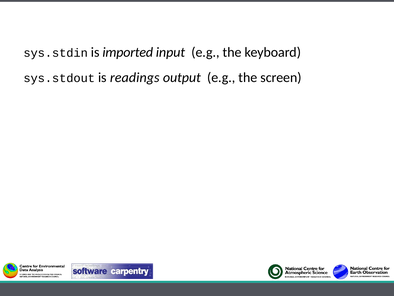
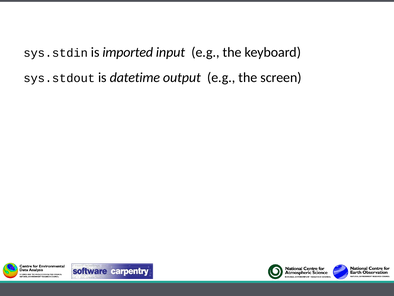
readings: readings -> datetime
